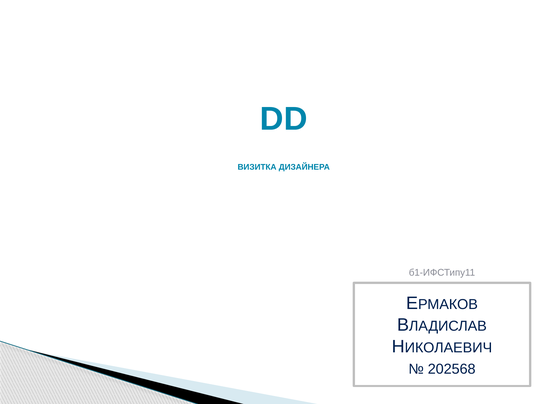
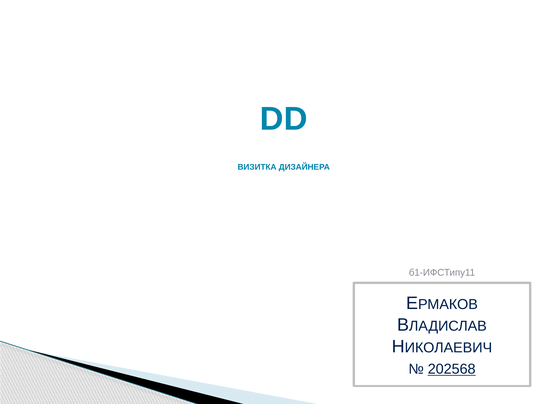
202568 underline: none -> present
